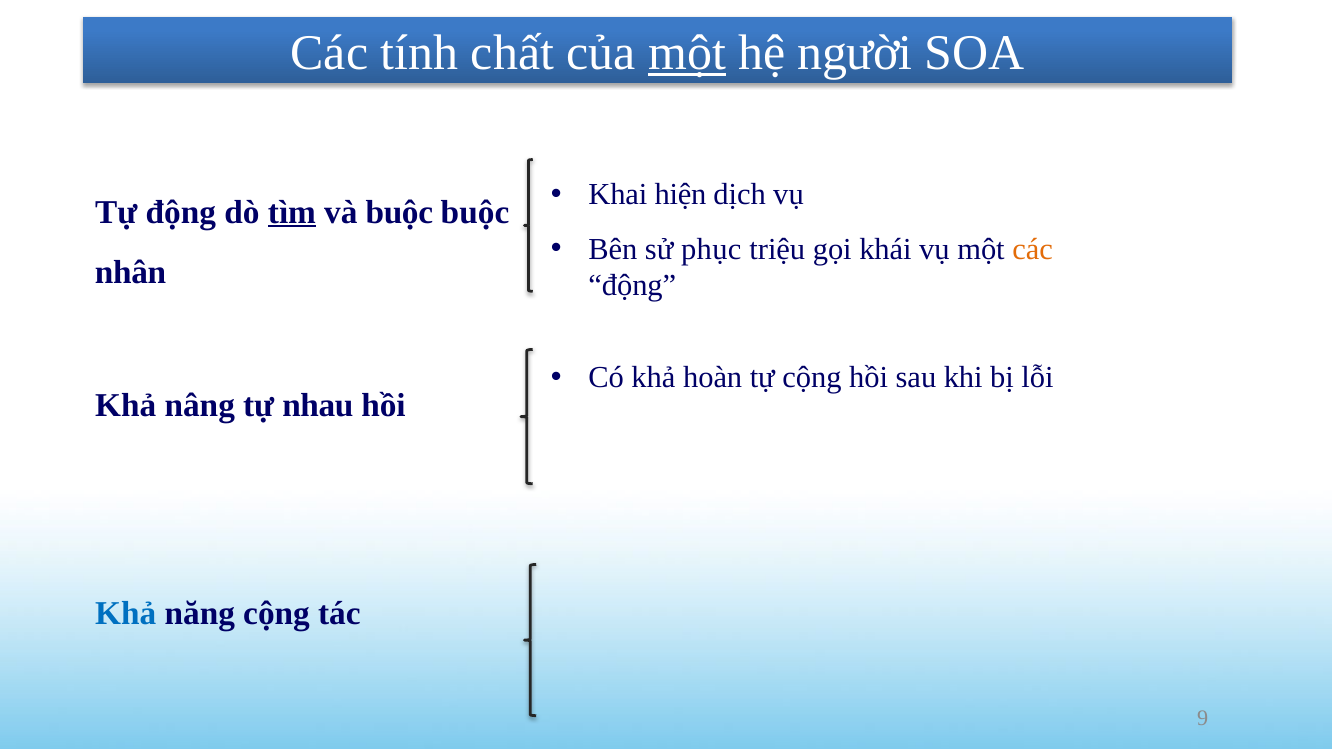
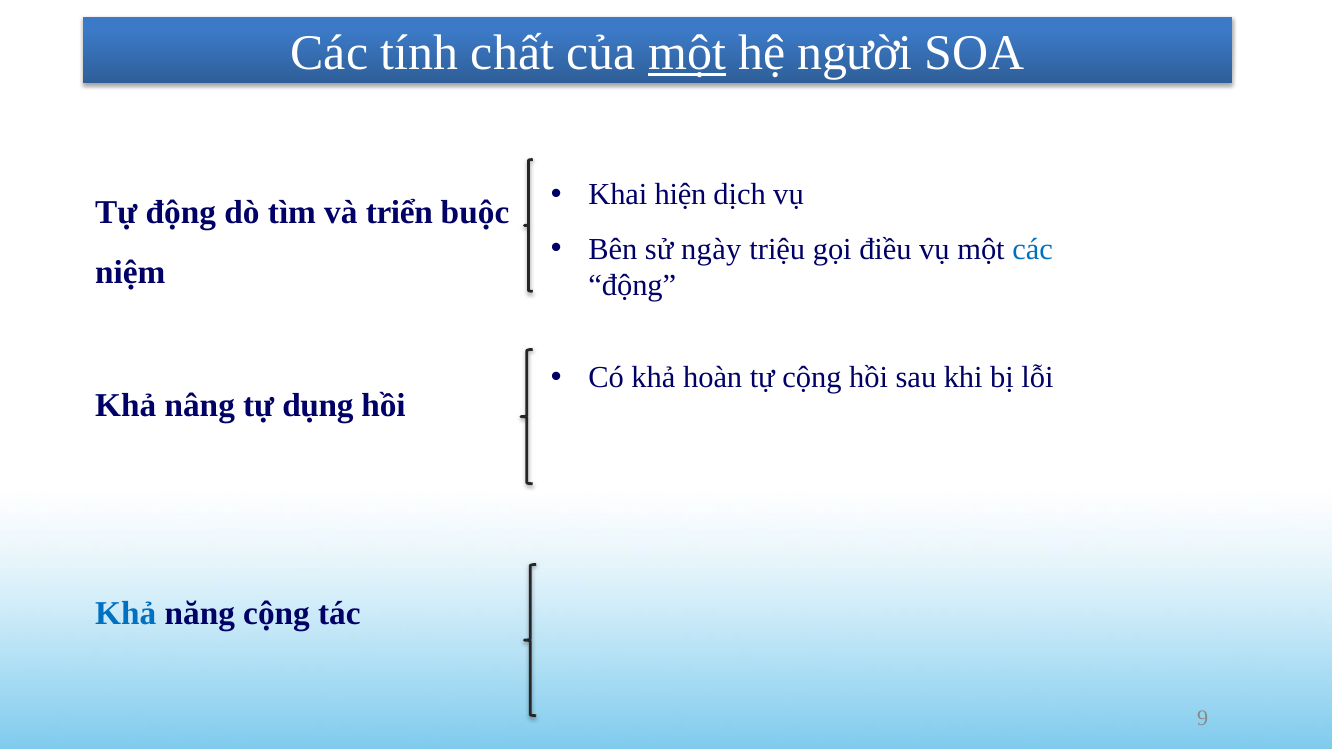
tìm underline: present -> none
và buộc: buộc -> triển
phục: phục -> ngày
khái: khái -> điều
các at (1033, 249) colour: orange -> blue
nhân: nhân -> niệm
nhau: nhau -> dụng
